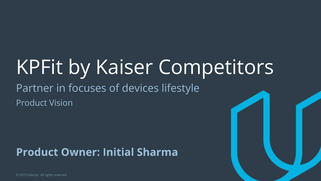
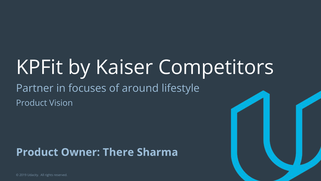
devices: devices -> around
Initial: Initial -> There
